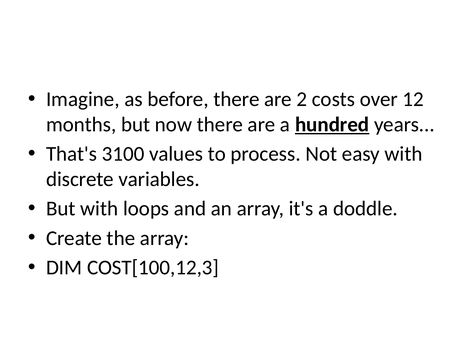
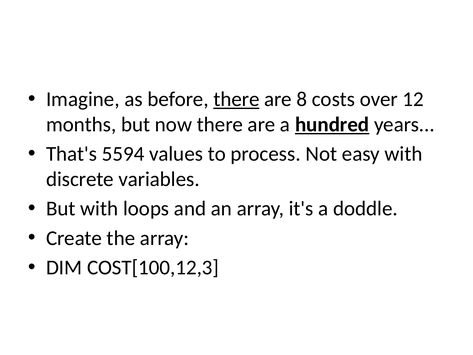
there at (236, 99) underline: none -> present
2: 2 -> 8
3100: 3100 -> 5594
